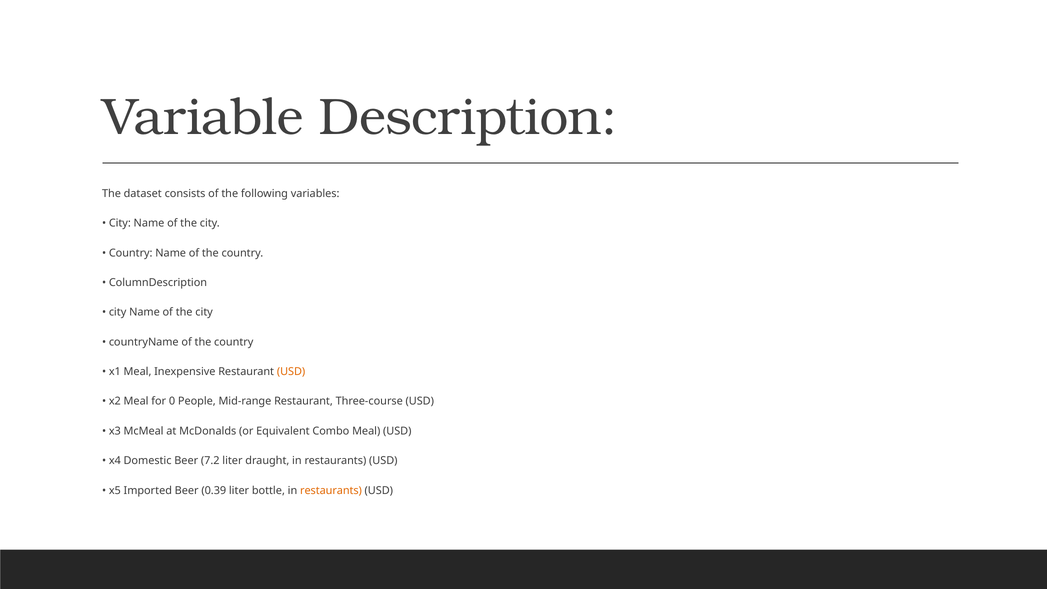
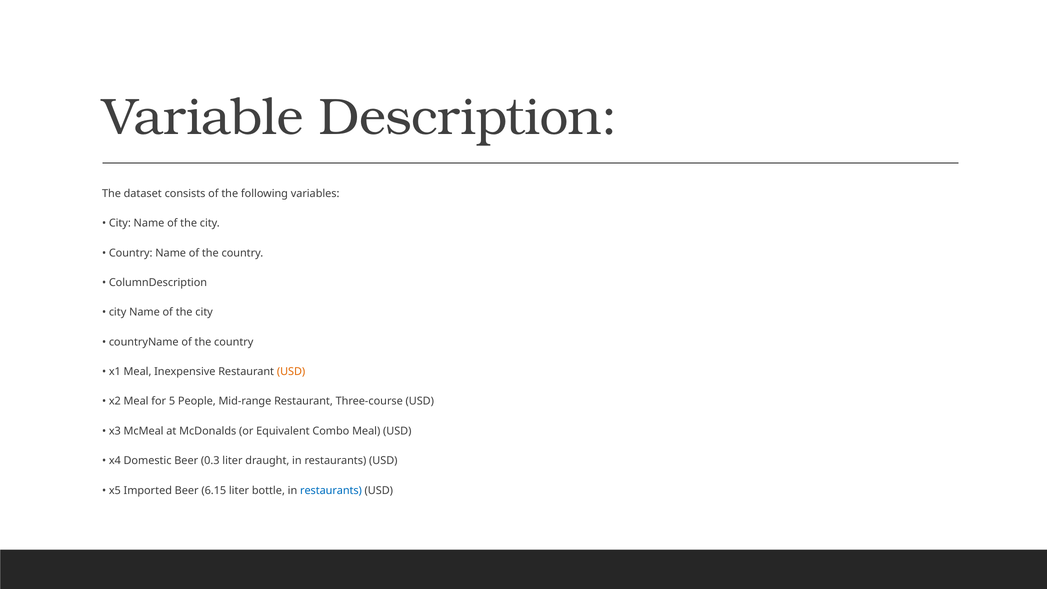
0: 0 -> 5
7.2: 7.2 -> 0.3
0.39: 0.39 -> 6.15
restaurants at (331, 490) colour: orange -> blue
